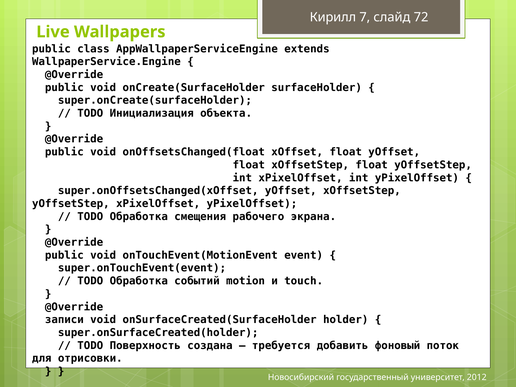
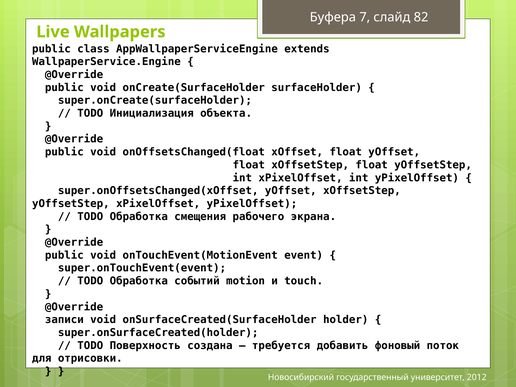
Кирилл: Кирилл -> Буфера
72: 72 -> 82
